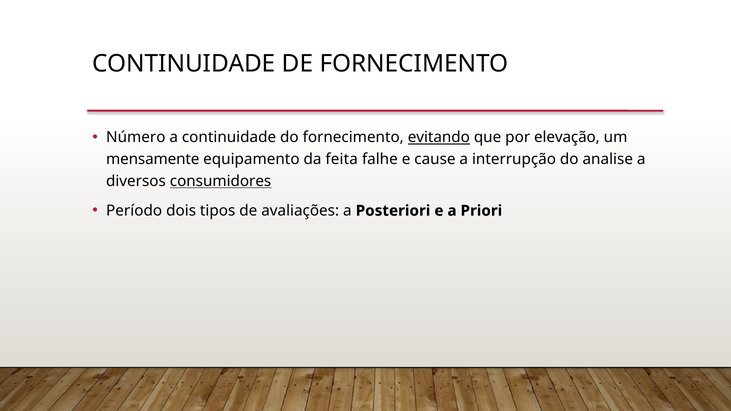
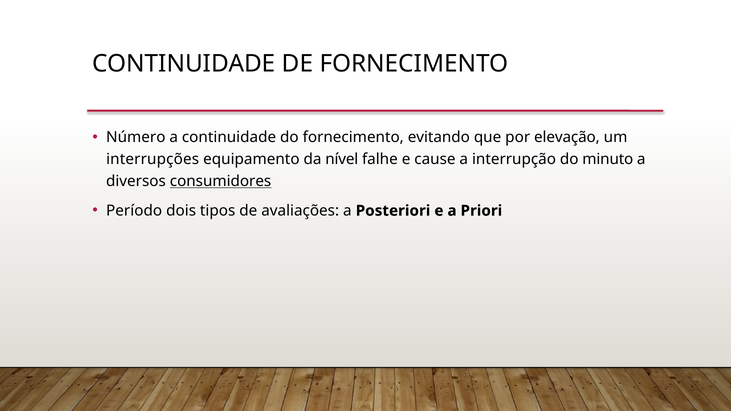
evitando underline: present -> none
mensamente: mensamente -> interrupções
feita: feita -> nível
analise: analise -> minuto
